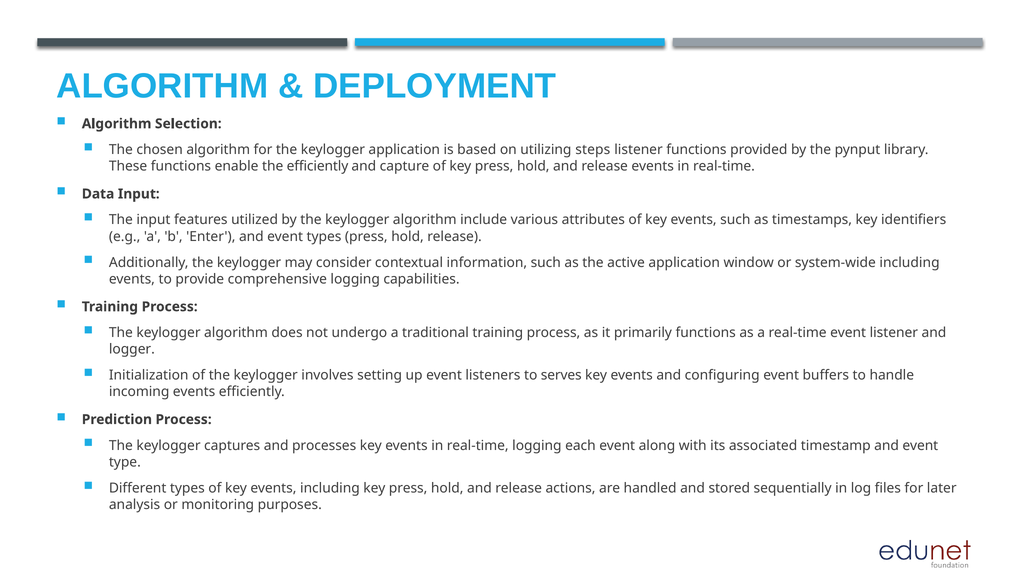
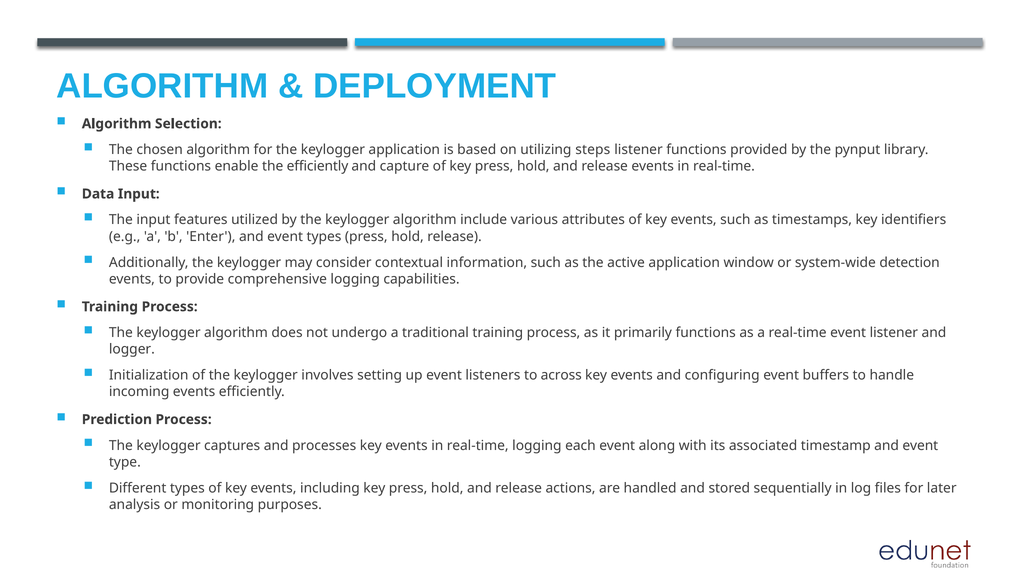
system-wide including: including -> detection
serves: serves -> across
